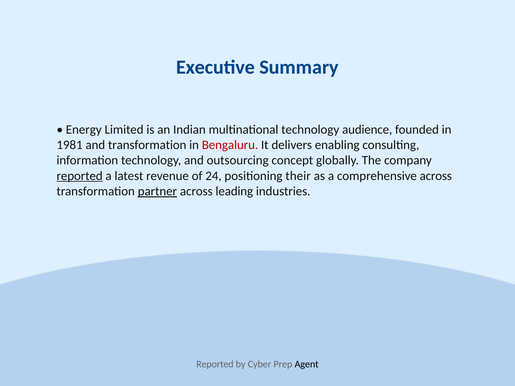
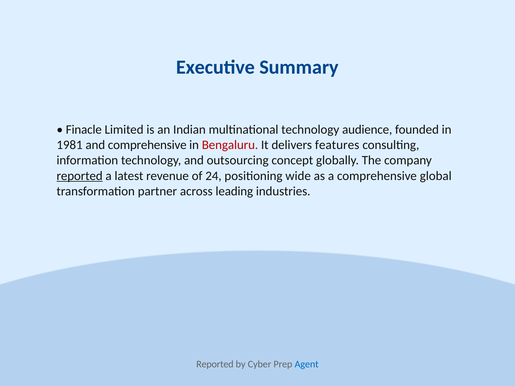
Energy: Energy -> Finacle
and transformation: transformation -> comprehensive
enabling: enabling -> features
their: their -> wide
comprehensive across: across -> global
partner underline: present -> none
Agent colour: black -> blue
